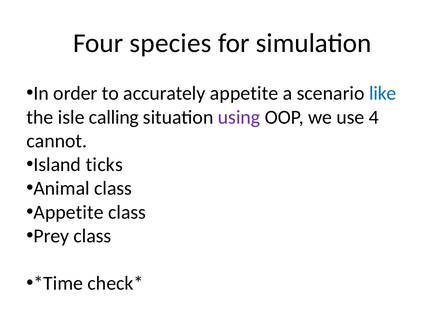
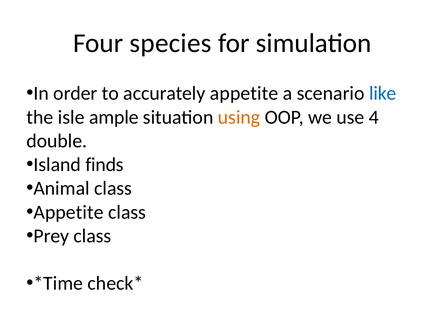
calling: calling -> ample
using colour: purple -> orange
cannot: cannot -> double
ticks: ticks -> finds
